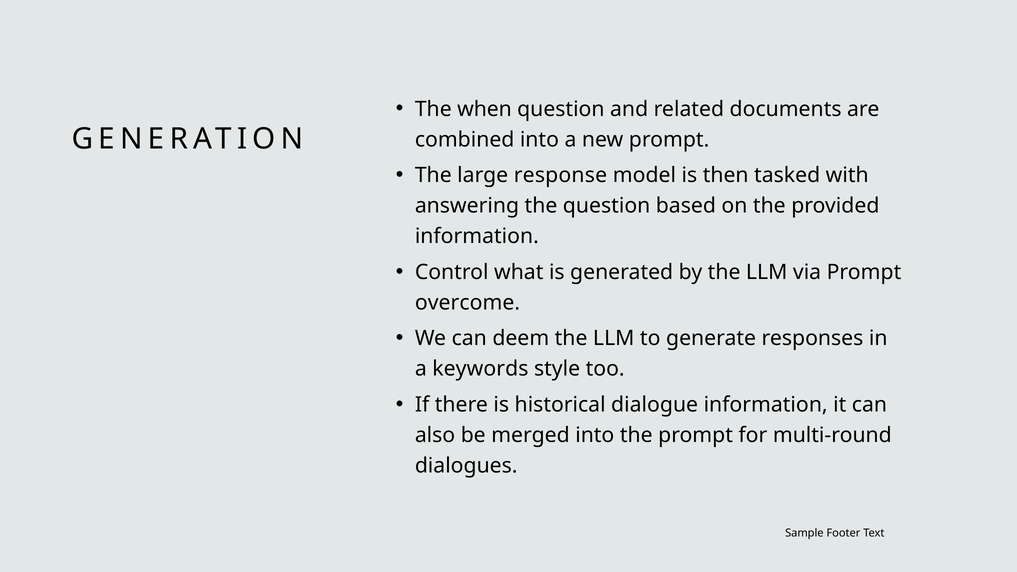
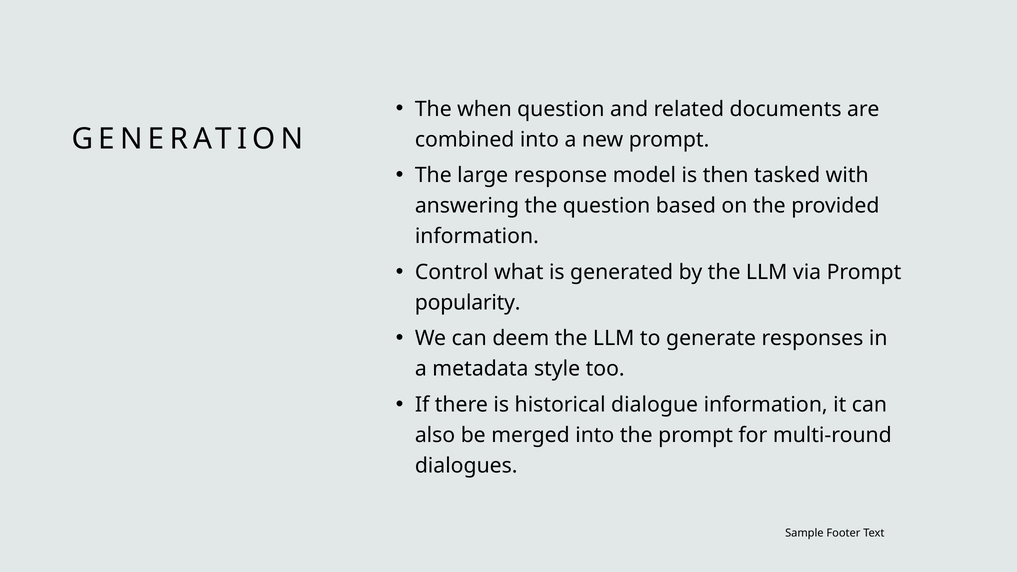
overcome: overcome -> popularity
keywords: keywords -> metadata
